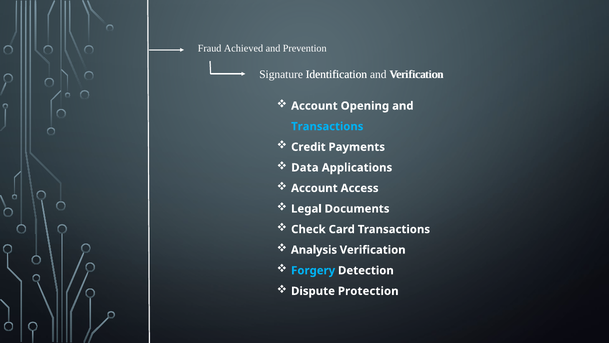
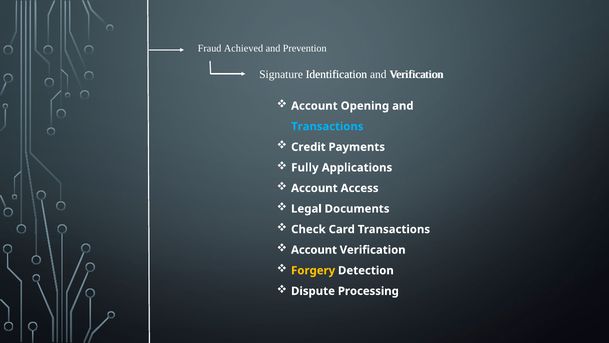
Data: Data -> Fully
Analysis at (314, 250): Analysis -> Account
Forgery colour: light blue -> yellow
Protection: Protection -> Processing
